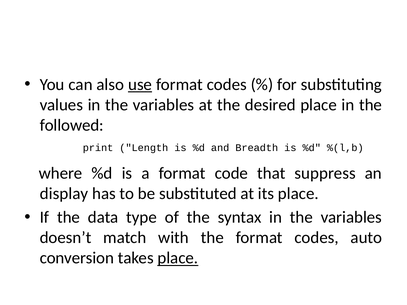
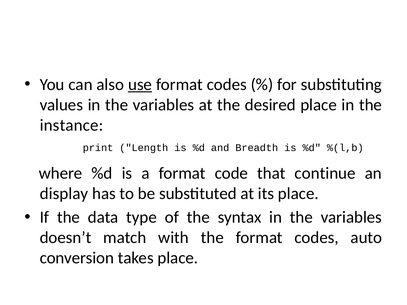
followed: followed -> instance
suppress: suppress -> continue
place at (178, 258) underline: present -> none
